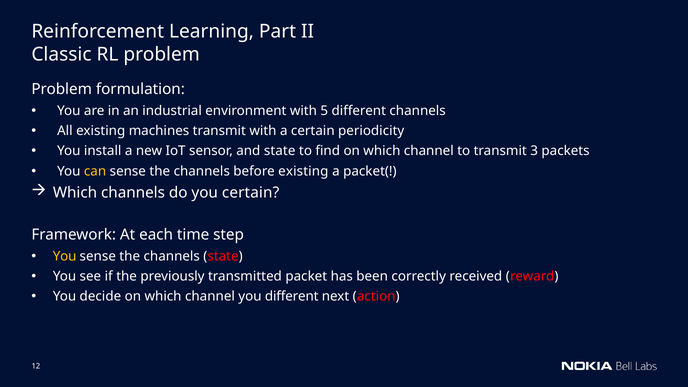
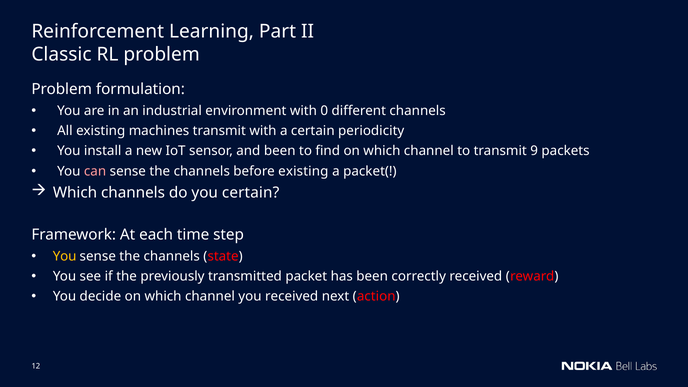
5: 5 -> 0
and state: state -> been
3: 3 -> 9
can colour: yellow -> pink
you different: different -> received
